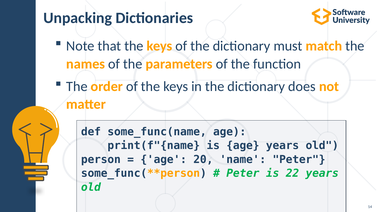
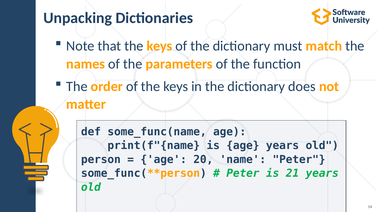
22: 22 -> 21
